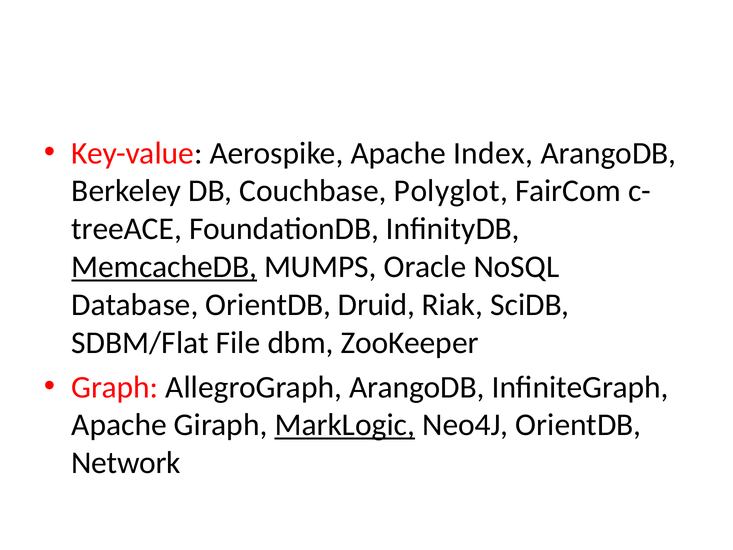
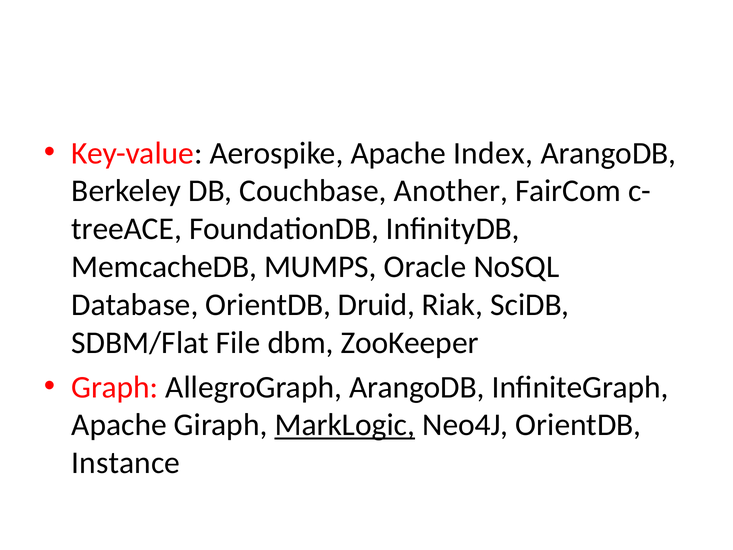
Polyglot: Polyglot -> Another
MemcacheDB underline: present -> none
Network: Network -> Instance
